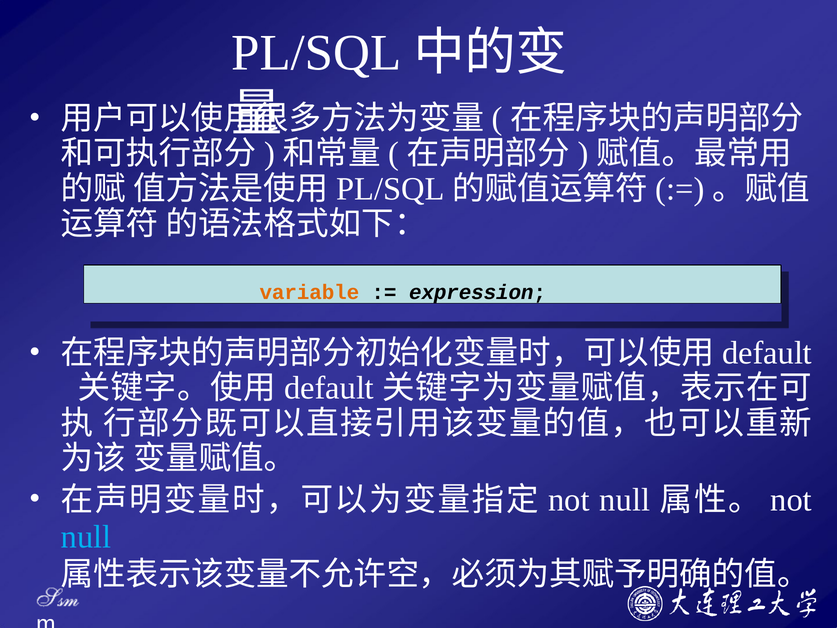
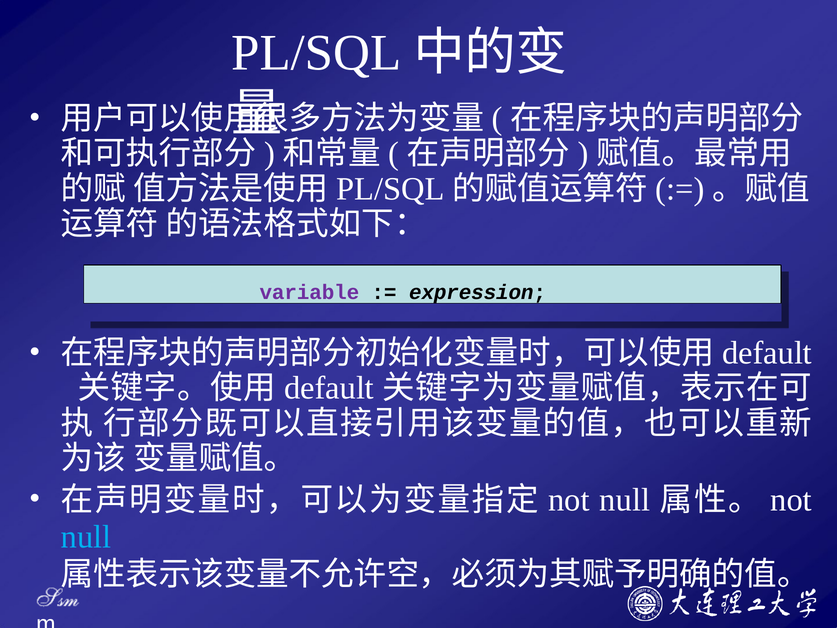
variable colour: orange -> purple
